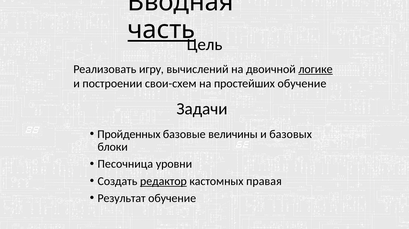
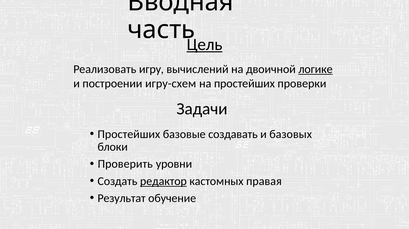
часть underline: present -> none
Цель underline: none -> present
свои-схем: свои-схем -> игру-схем
простейших обучение: обучение -> проверки
Пройденных at (129, 134): Пройденных -> Простейших
величины: величины -> создавать
Песочница: Песочница -> Проверить
